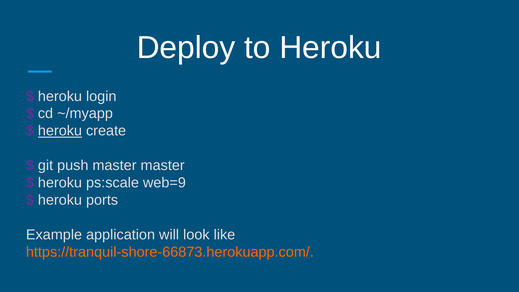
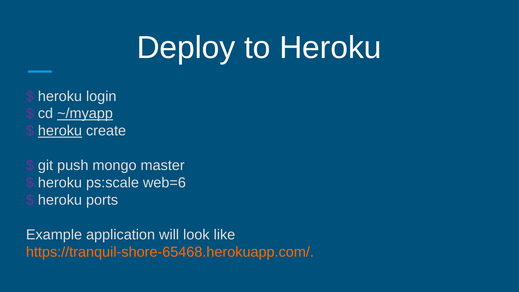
~/myapp underline: none -> present
push master: master -> mongo
web=9: web=9 -> web=6
https://tranquil-shore-66873.herokuapp.com/: https://tranquil-shore-66873.herokuapp.com/ -> https://tranquil-shore-65468.herokuapp.com/
